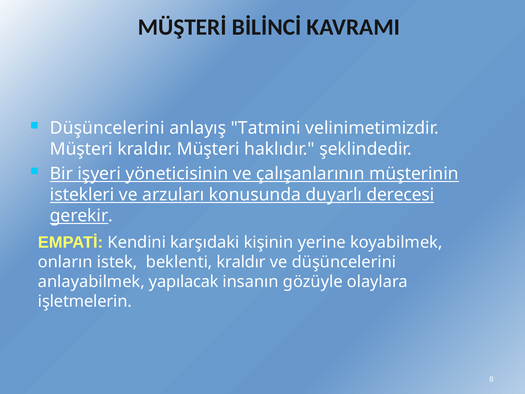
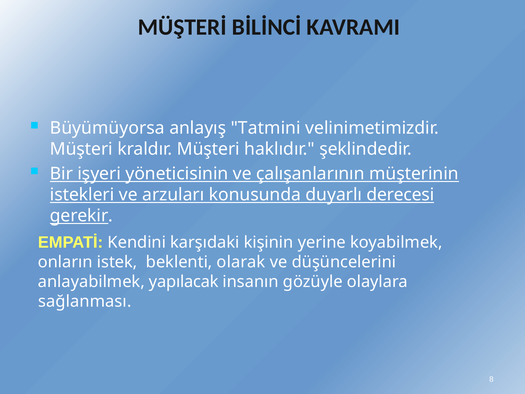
Düşüncelerini at (107, 128): Düşüncelerini -> Büyümüyorsa
beklenti kraldır: kraldır -> olarak
işletmelerin: işletmelerin -> sağlanması
